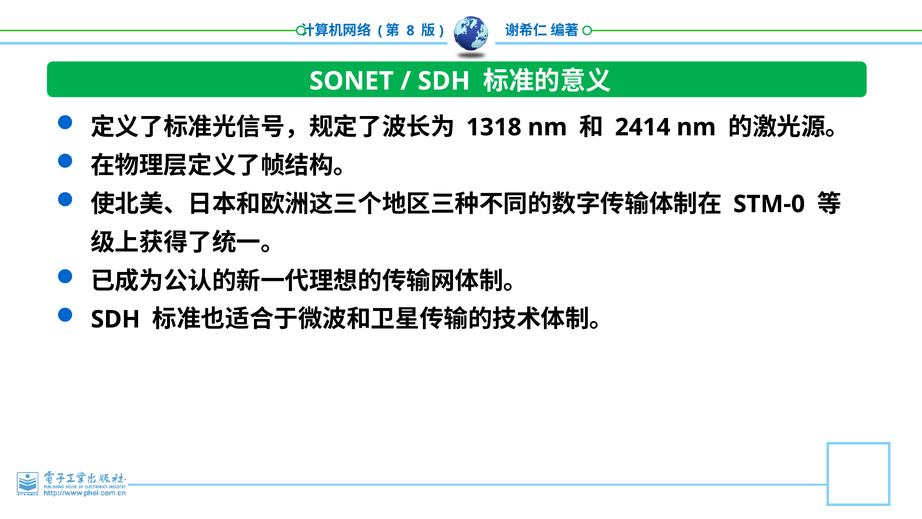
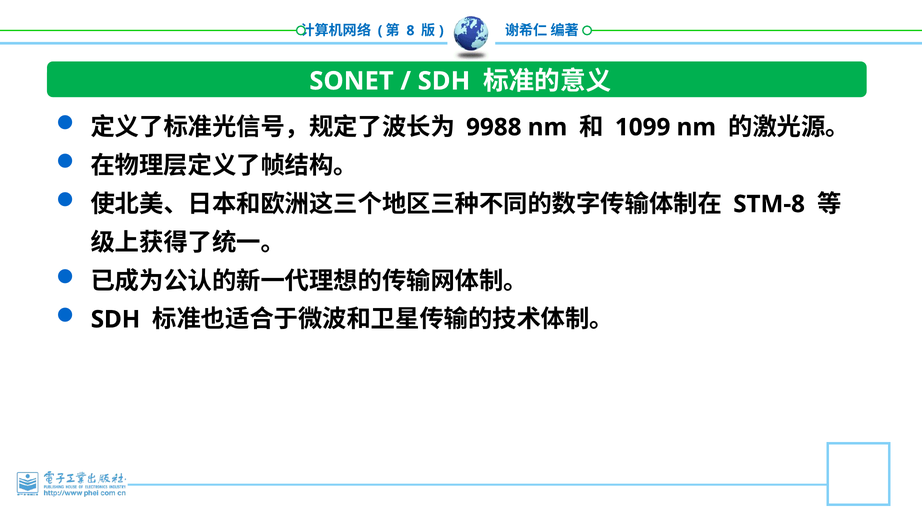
1318: 1318 -> 9988
2414: 2414 -> 1099
STM-0: STM-0 -> STM-8
